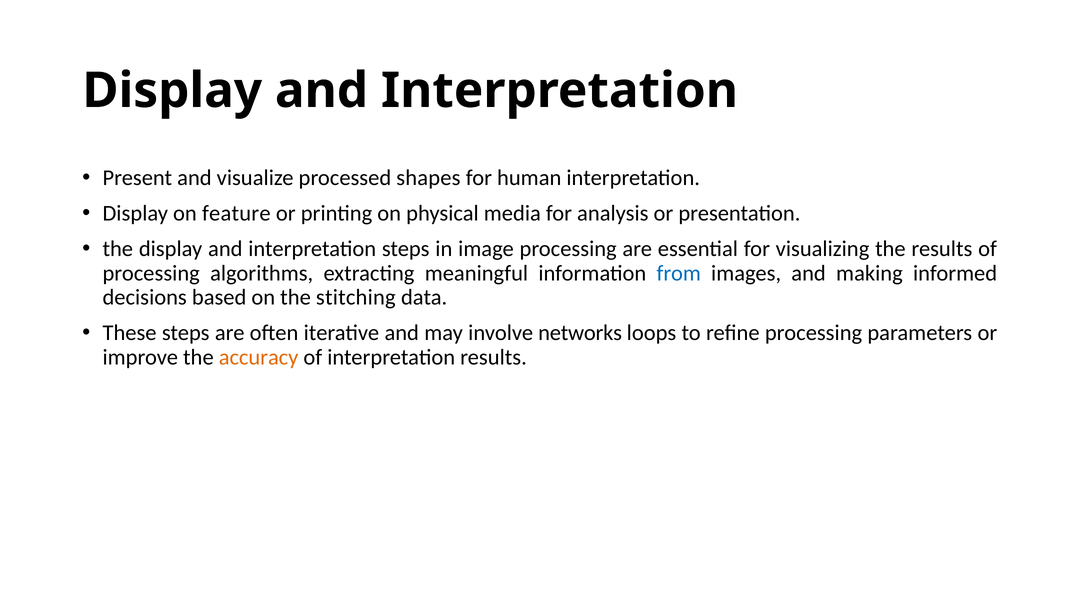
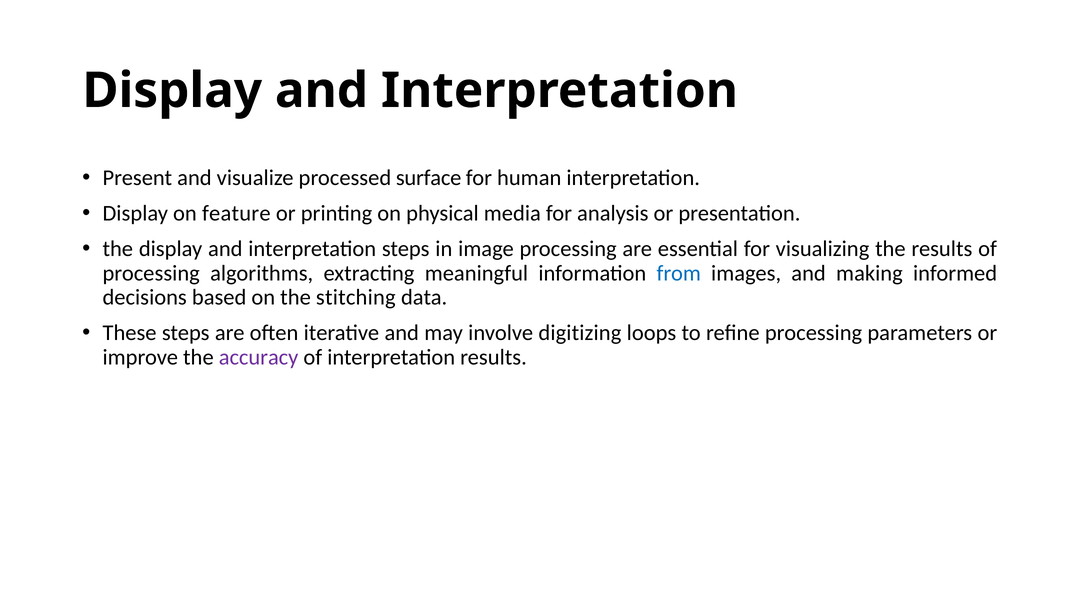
shapes: shapes -> surface
networks: networks -> digitizing
accuracy colour: orange -> purple
